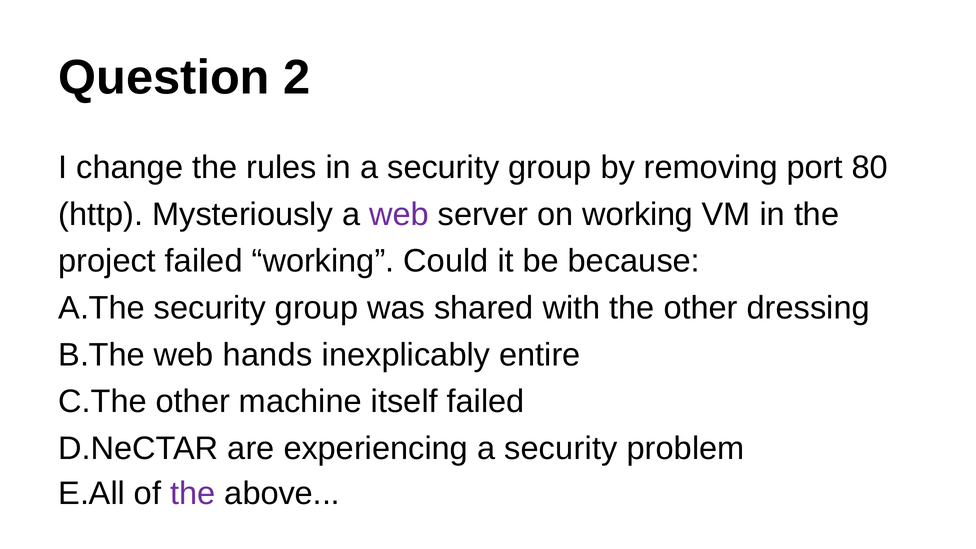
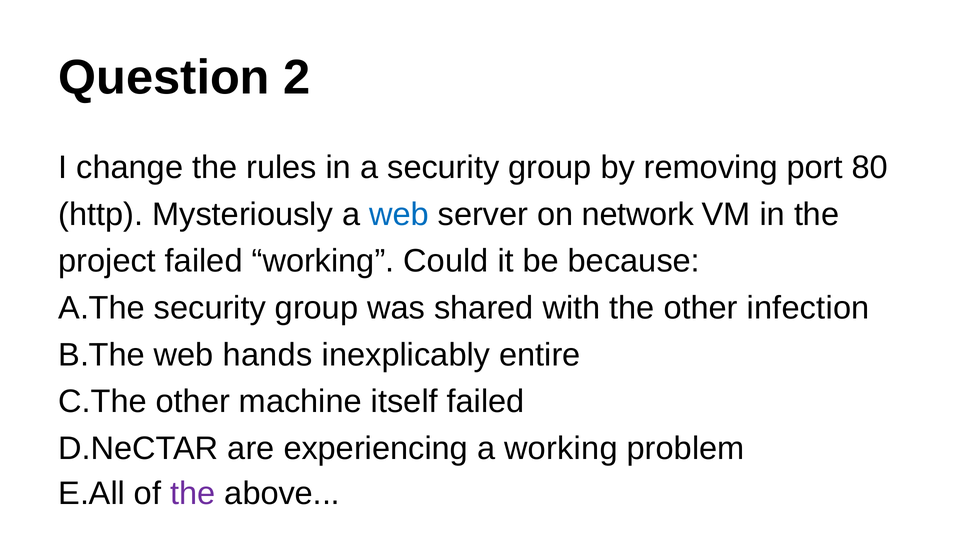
web at (399, 214) colour: purple -> blue
on working: working -> network
dressing: dressing -> infection
experiencing a security: security -> working
